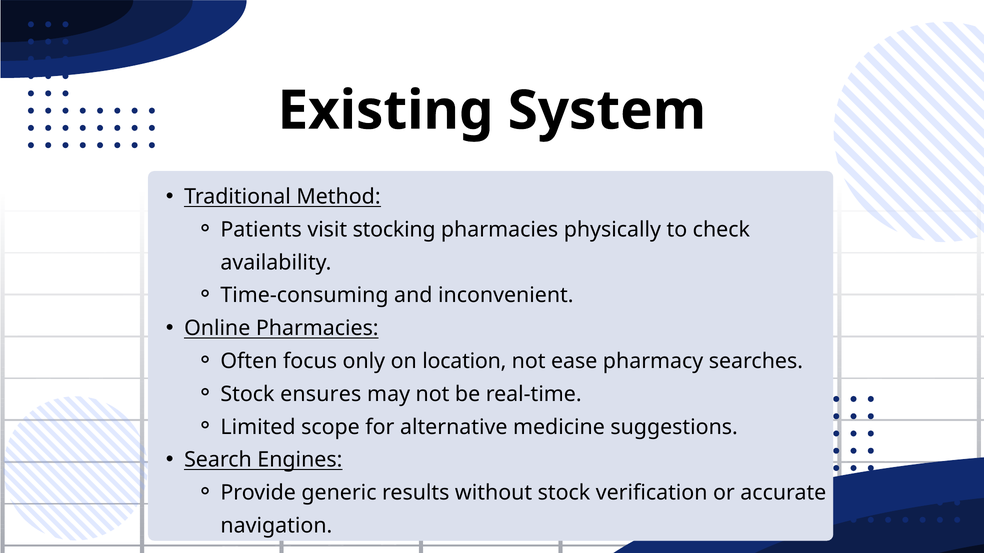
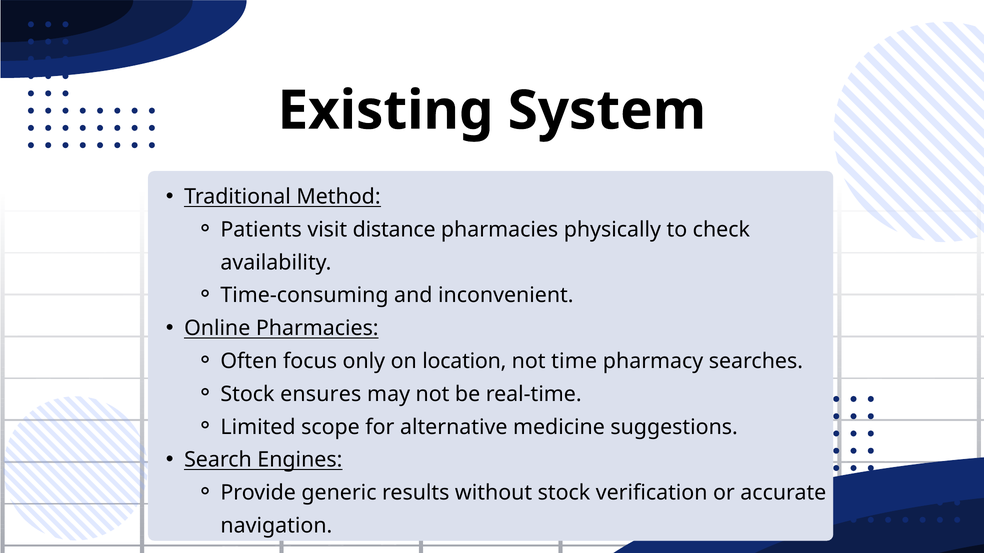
stocking: stocking -> distance
ease: ease -> time
